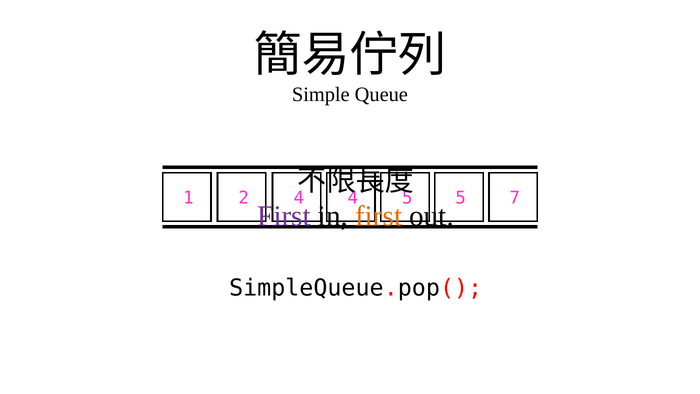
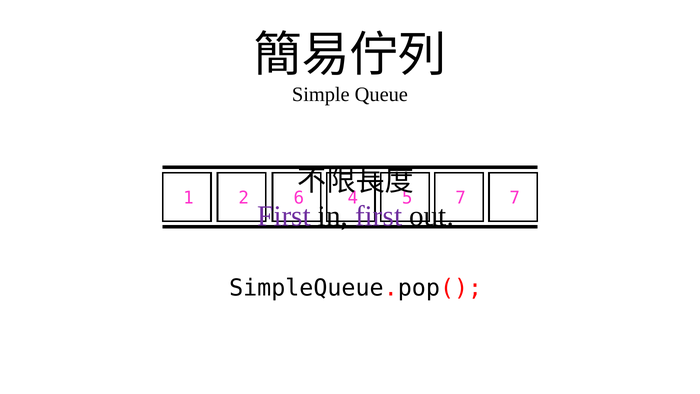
2 4: 4 -> 6
5 at (461, 198): 5 -> 7
first at (379, 216) colour: orange -> purple
